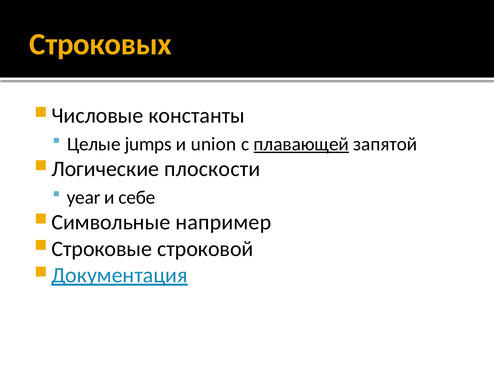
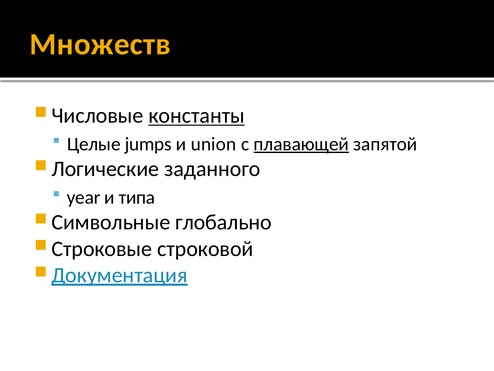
Строковых: Строковых -> Множеств
константы underline: none -> present
плоскости: плоскости -> заданного
себе: себе -> типа
например: например -> глобально
